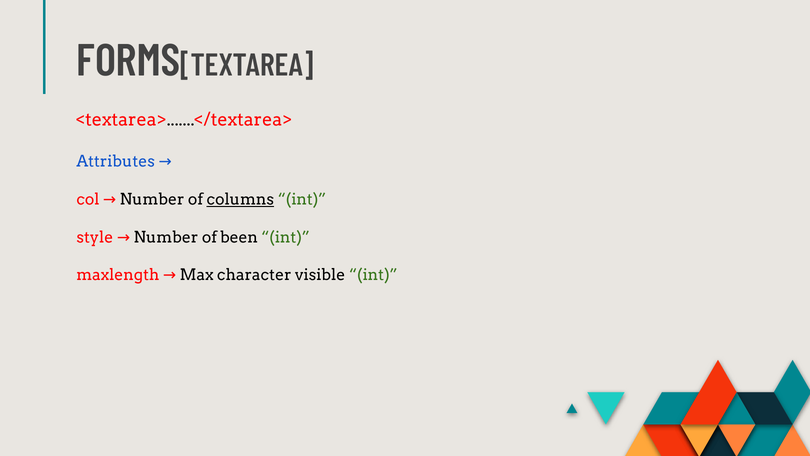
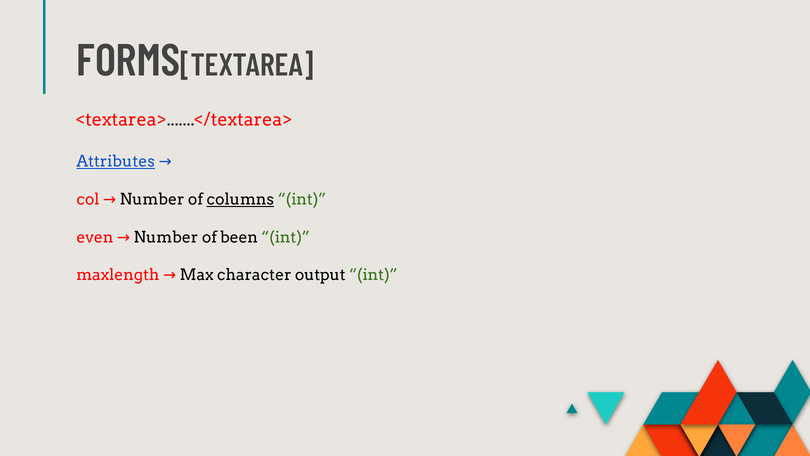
Attributes underline: none -> present
style: style -> even
visible: visible -> output
